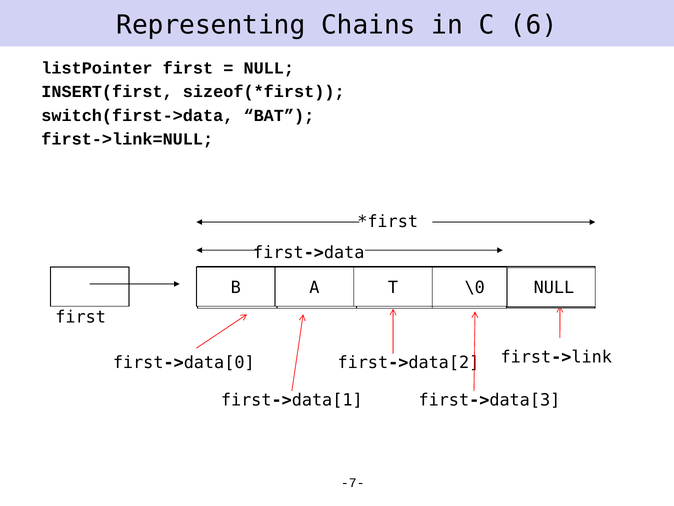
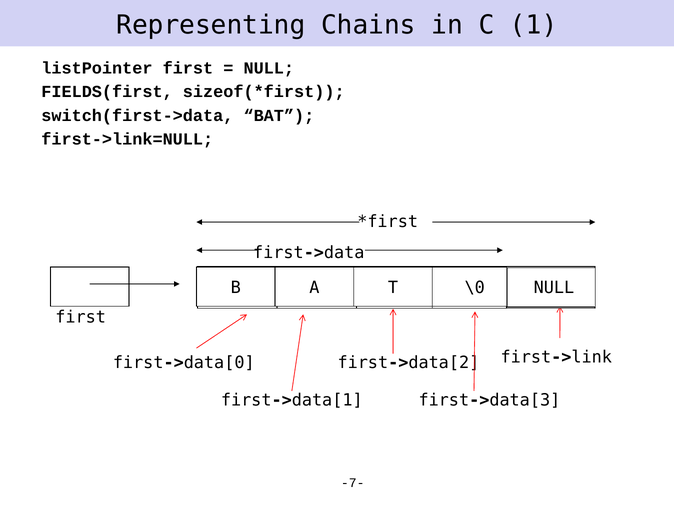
6: 6 -> 1
INSERT(first: INSERT(first -> FIELDS(first
